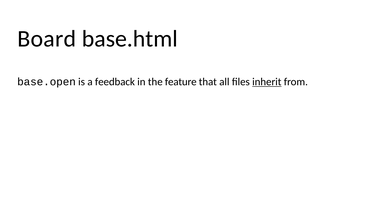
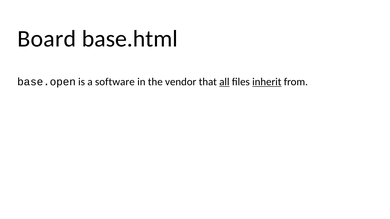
feedback: feedback -> software
feature: feature -> vendor
all underline: none -> present
